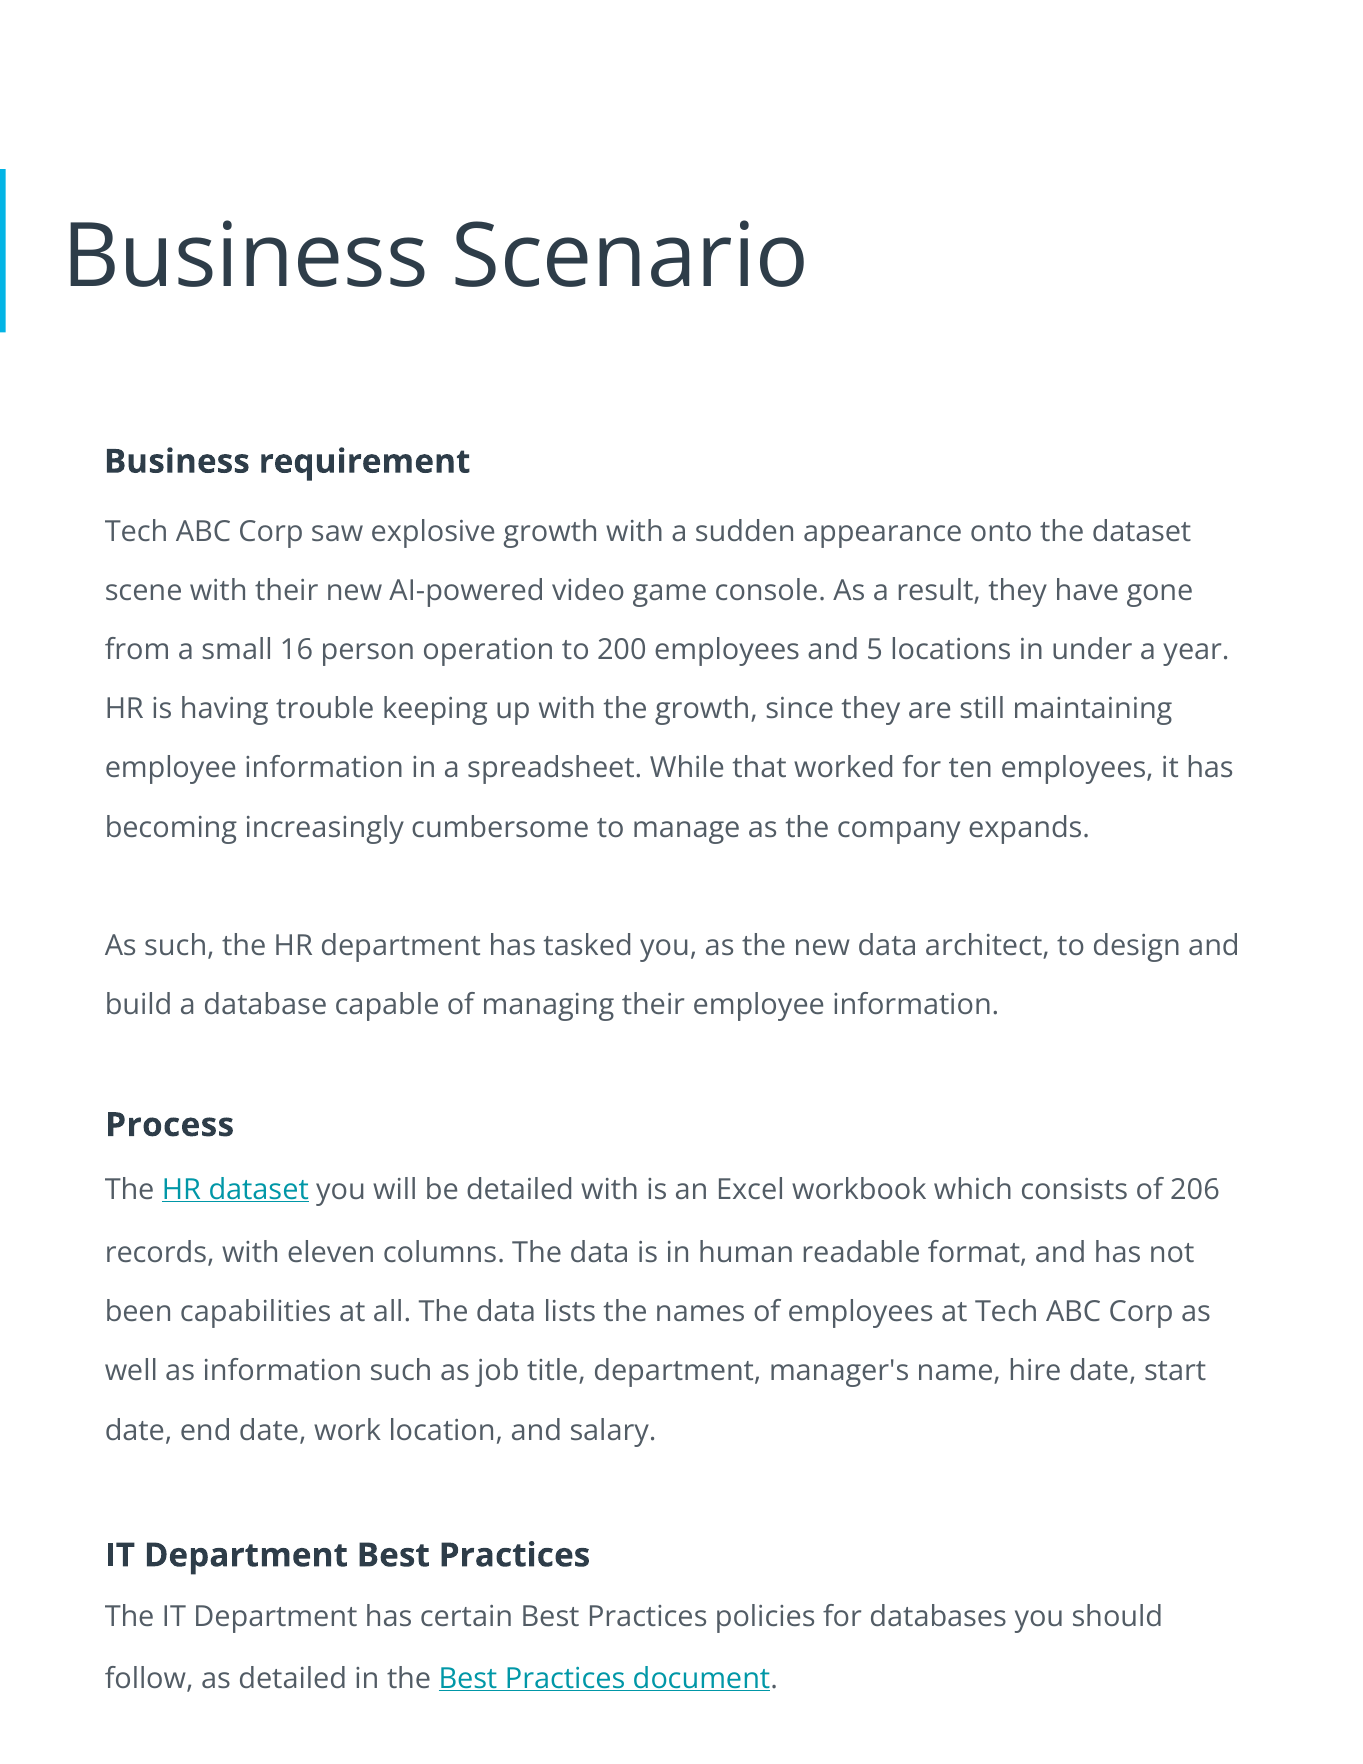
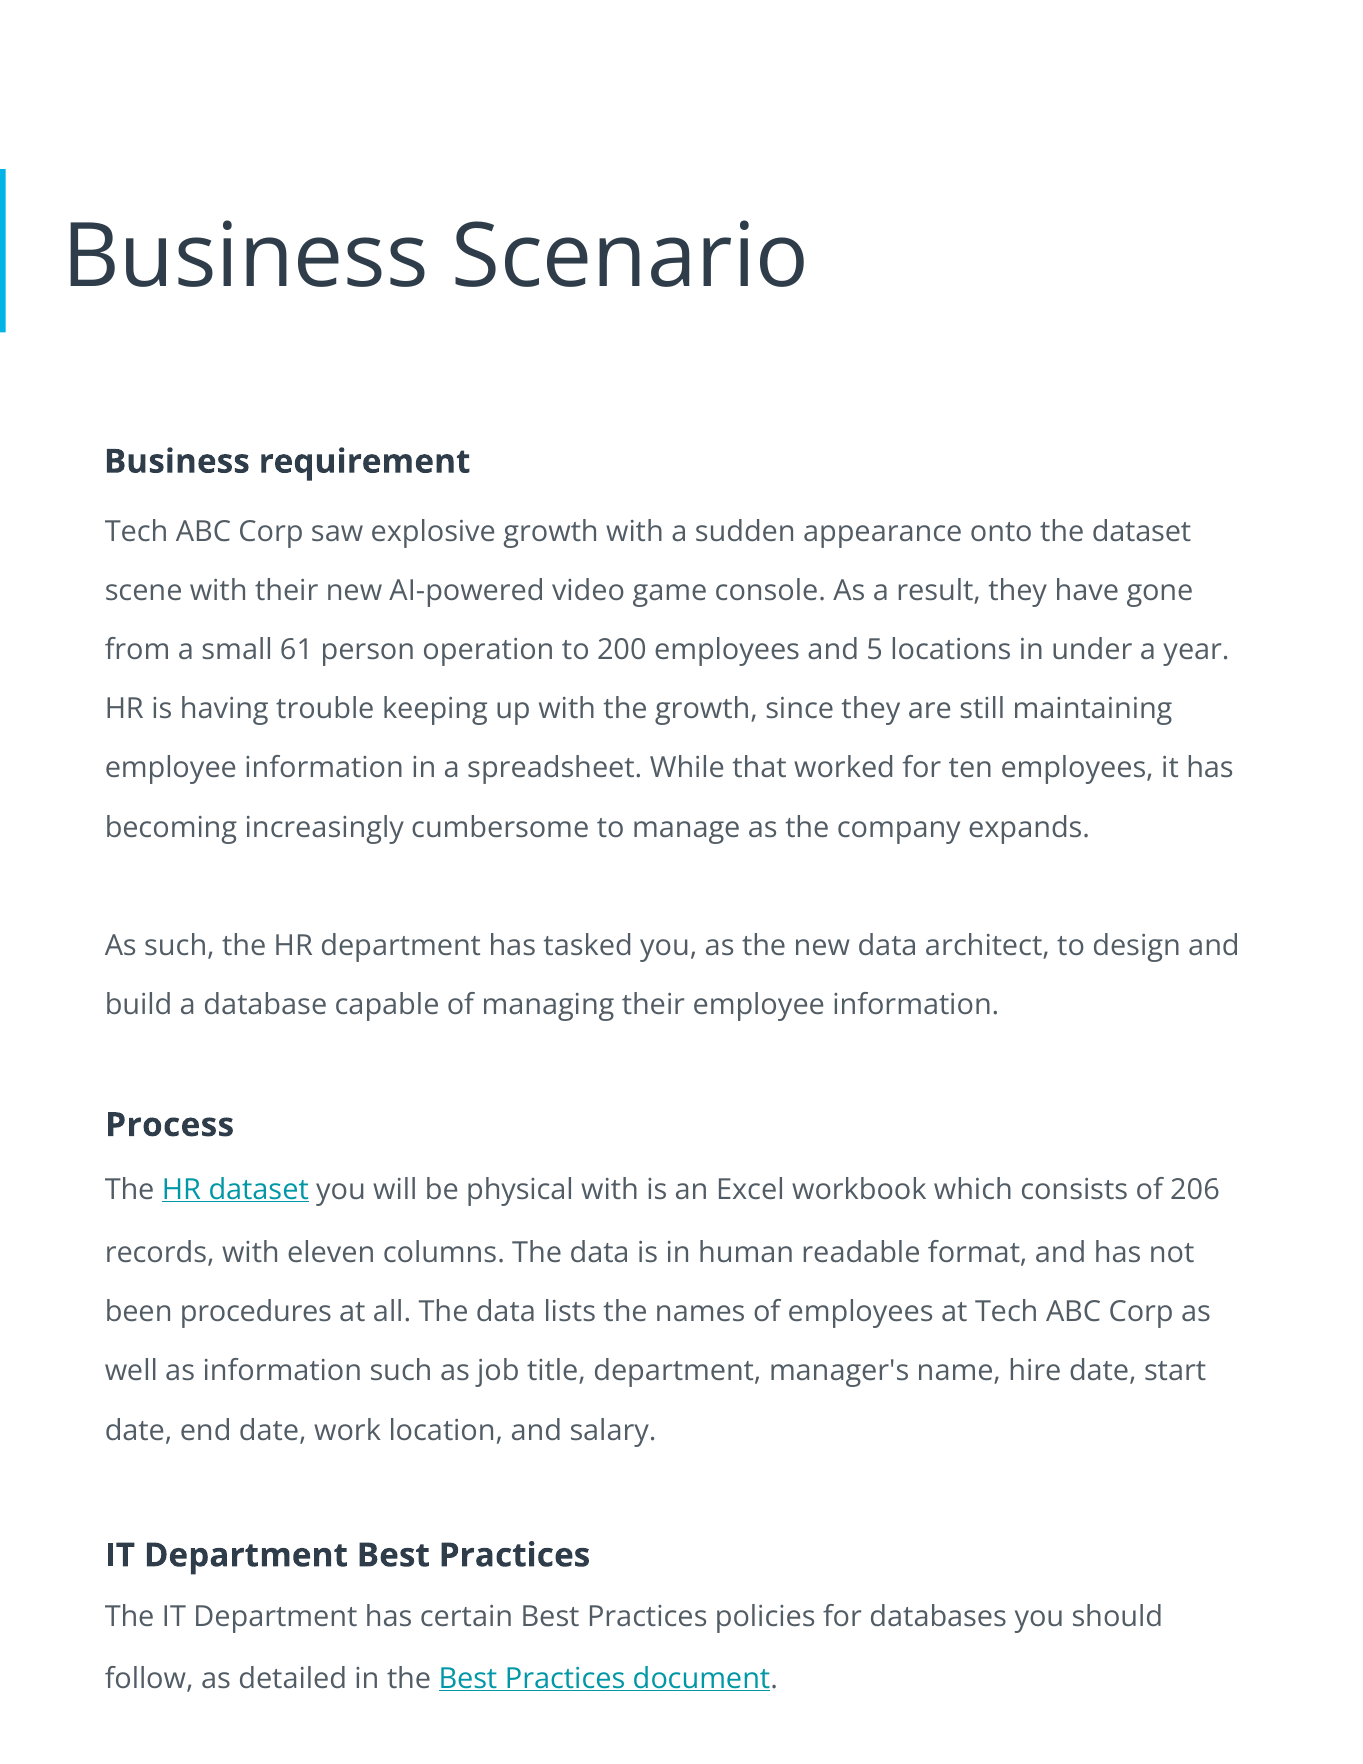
16: 16 -> 61
be detailed: detailed -> physical
capabilities: capabilities -> procedures
